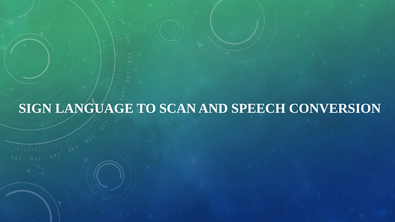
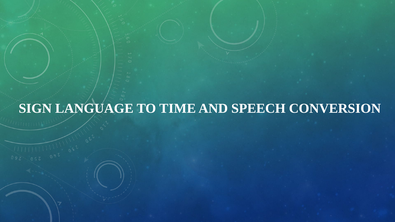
SCAN: SCAN -> TIME
